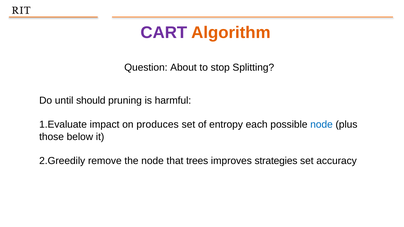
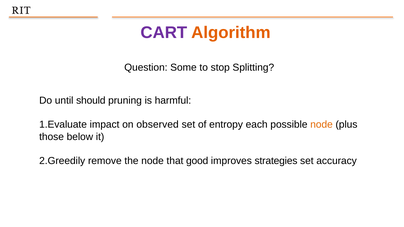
About: About -> Some
produces: produces -> observed
node at (322, 125) colour: blue -> orange
trees: trees -> good
